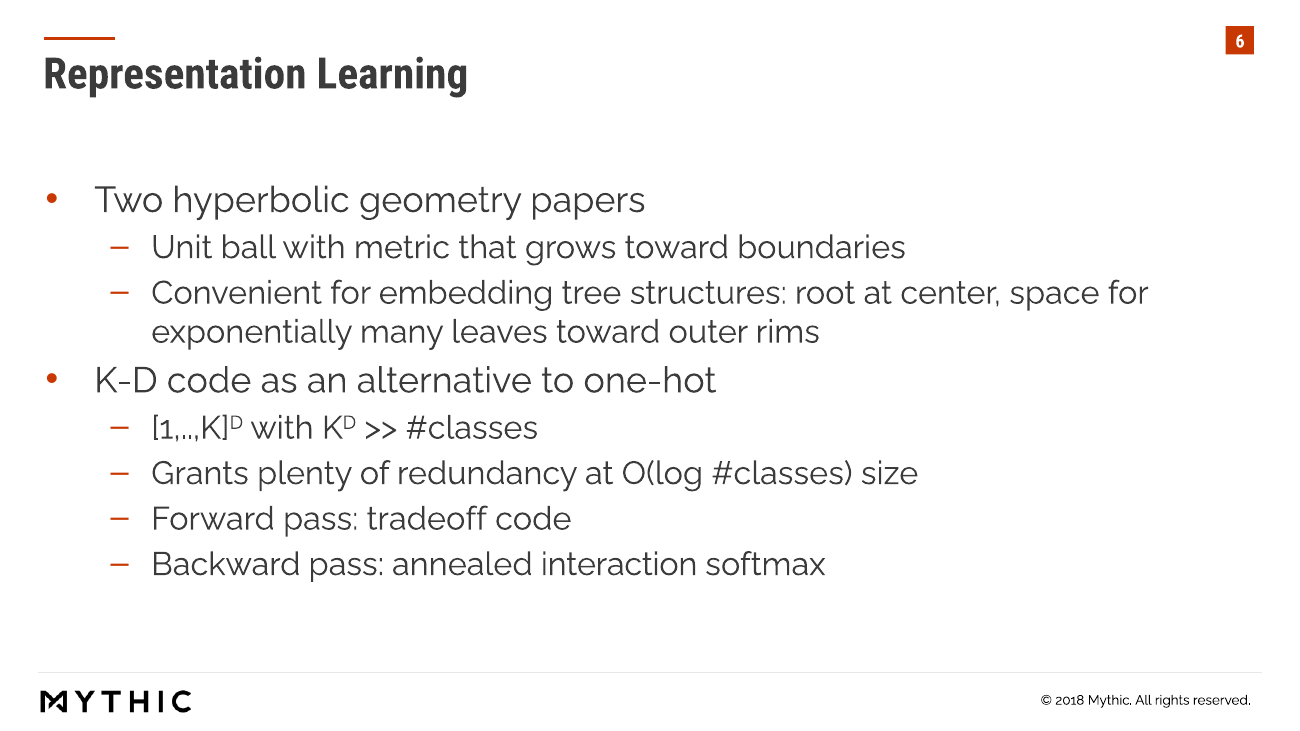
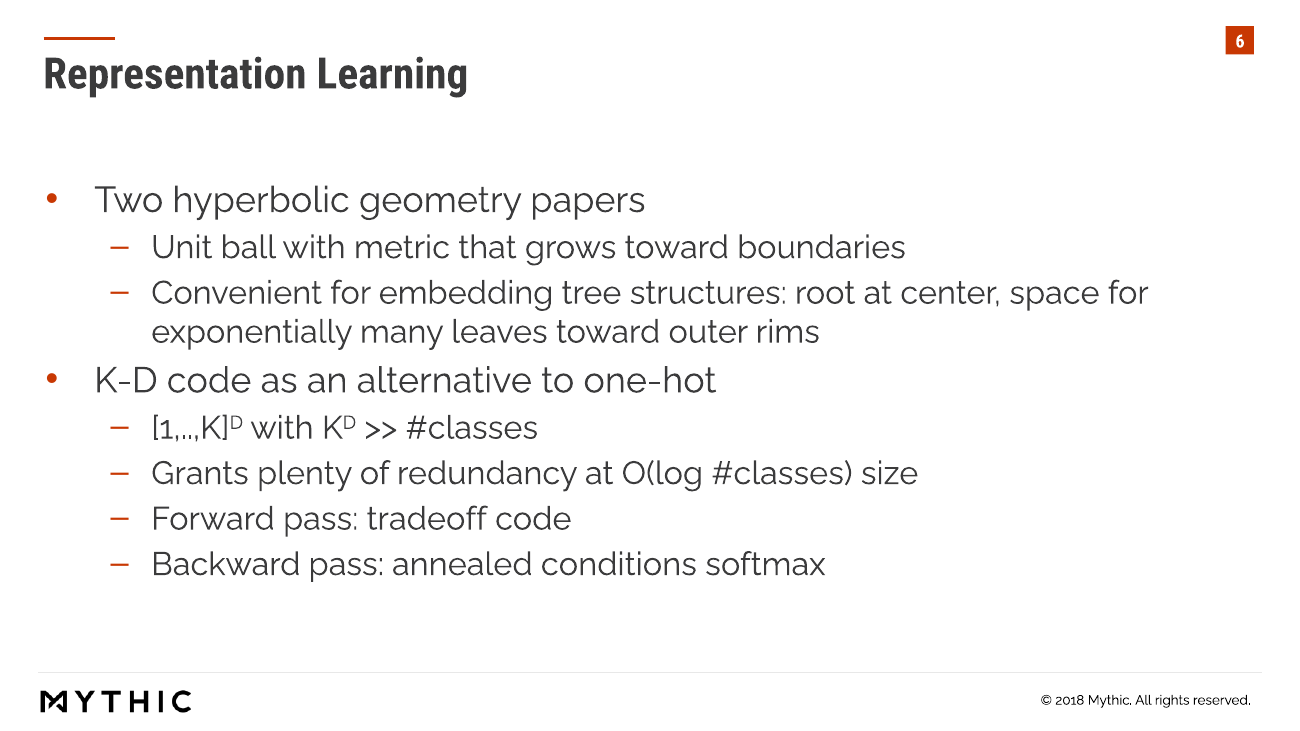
interaction: interaction -> conditions
